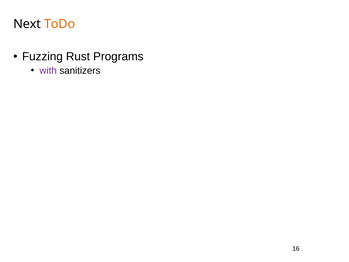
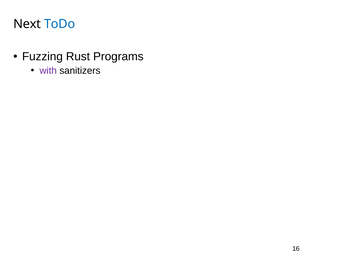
ToDo colour: orange -> blue
